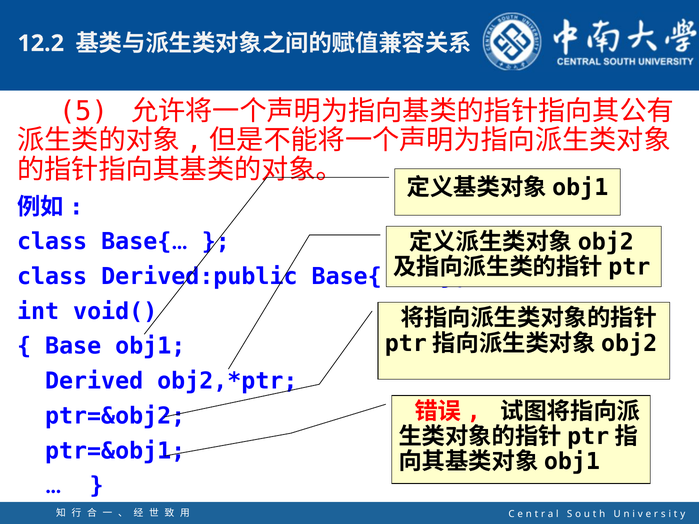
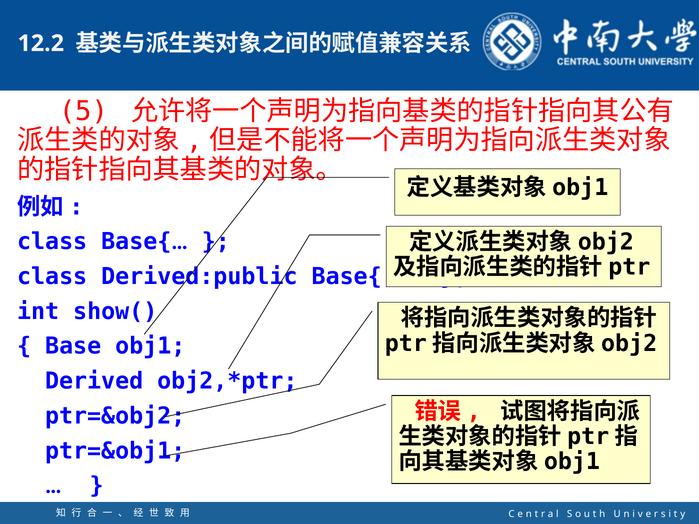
void(: void( -> show(
